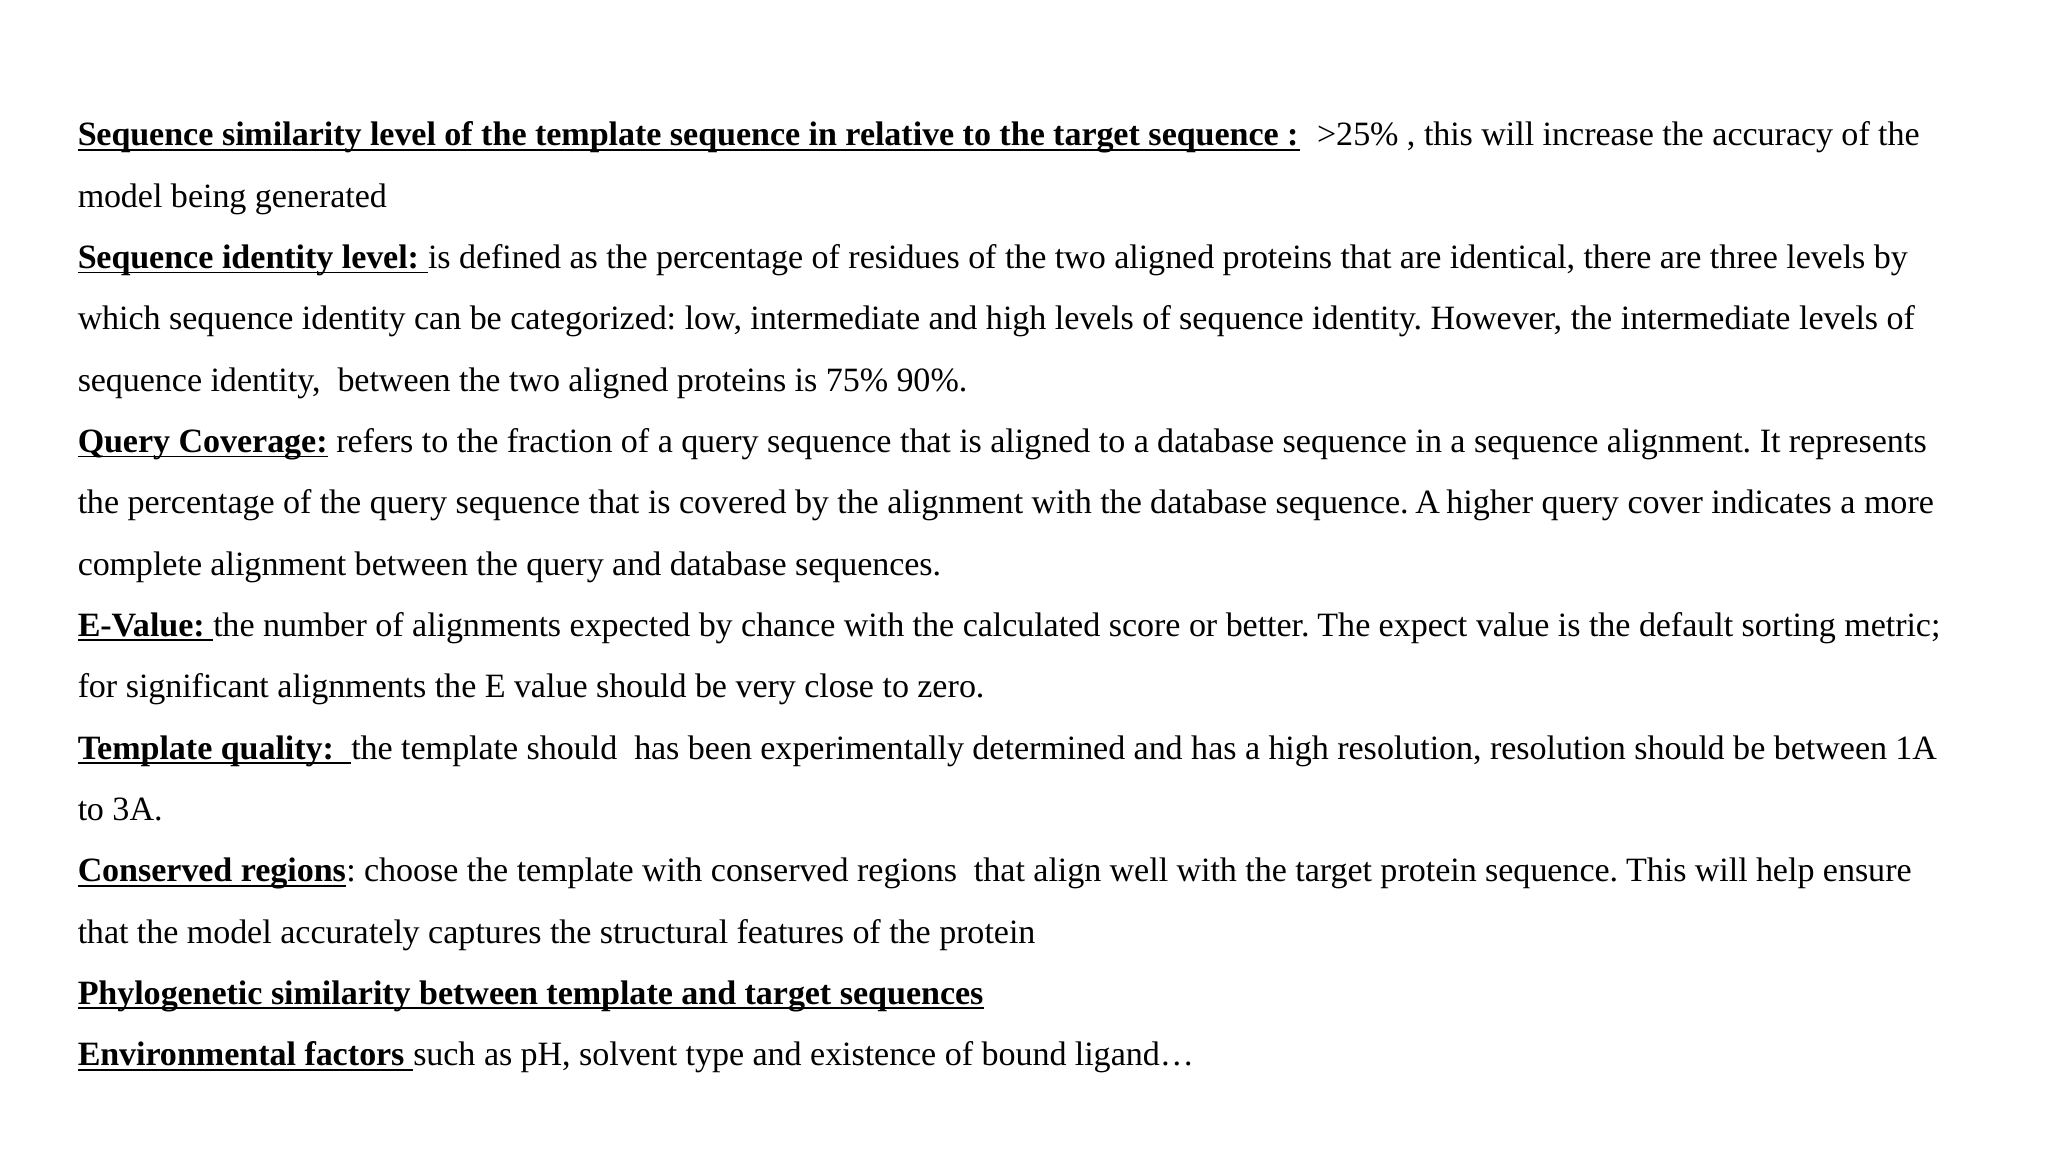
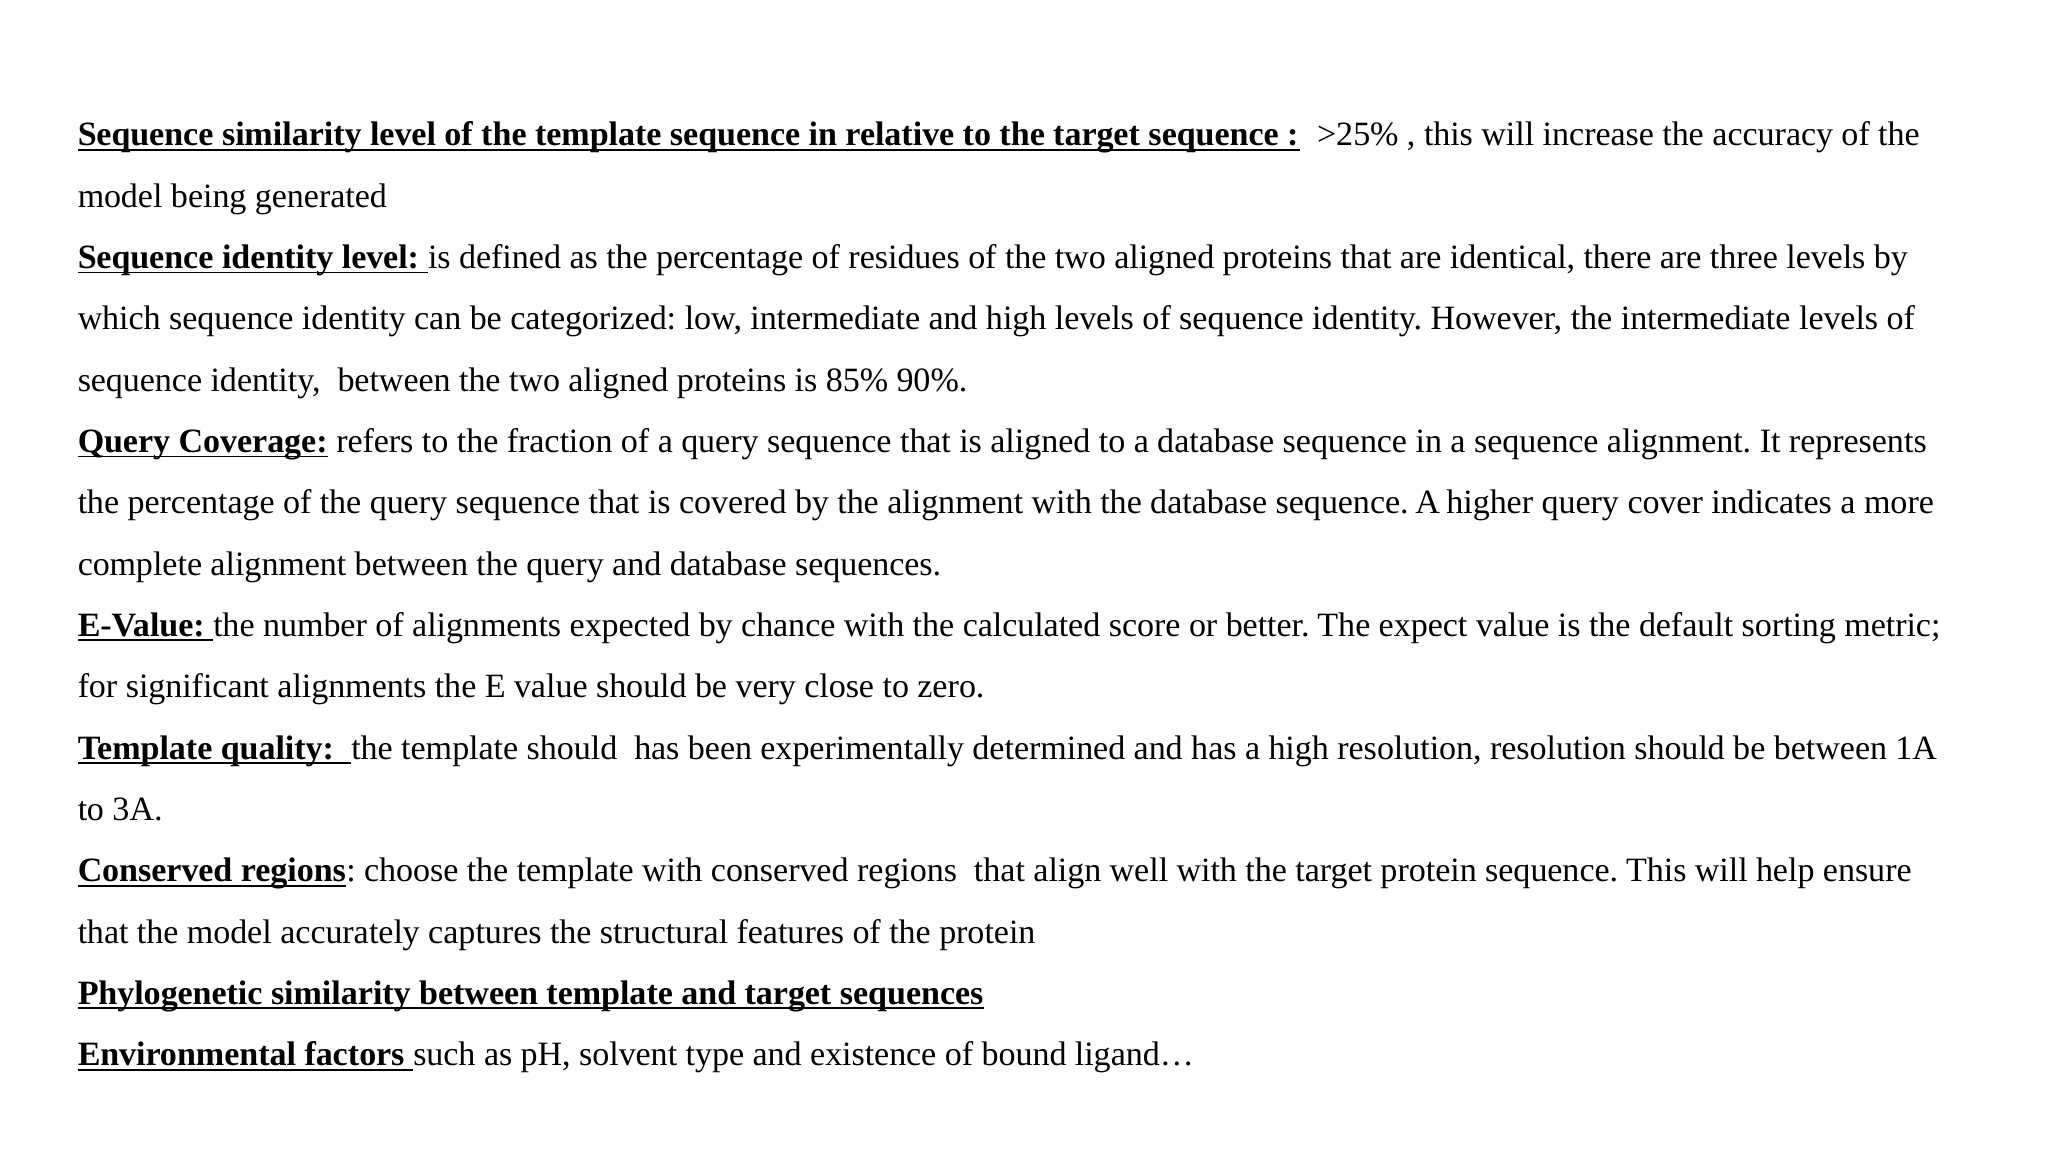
75%: 75% -> 85%
